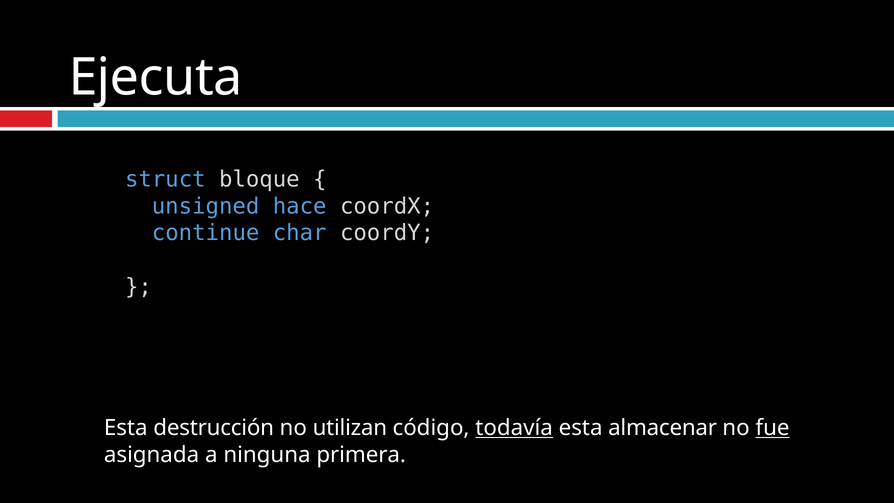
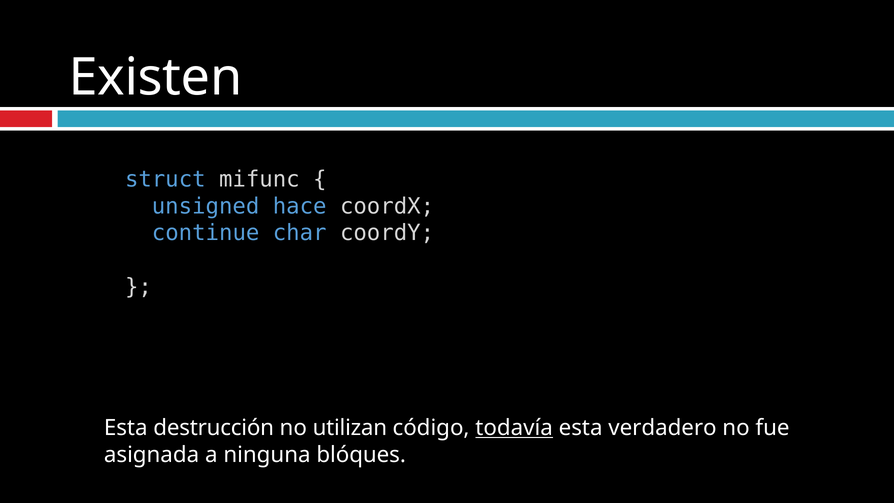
Ejecuta: Ejecuta -> Existen
bloque: bloque -> mifunc
almacenar: almacenar -> verdadero
fue underline: present -> none
primera: primera -> blóques
